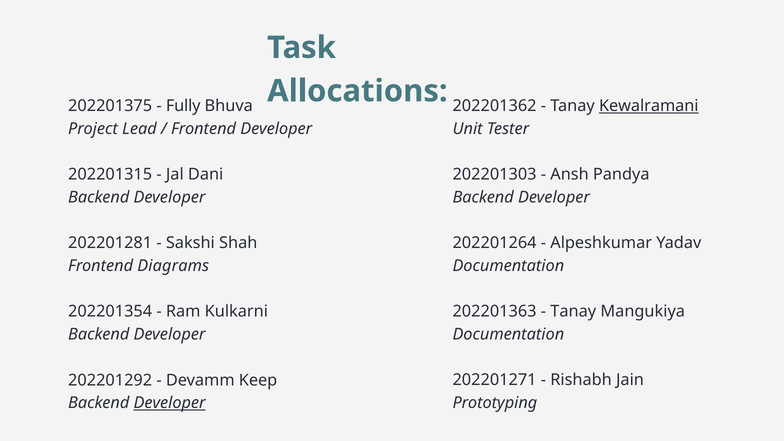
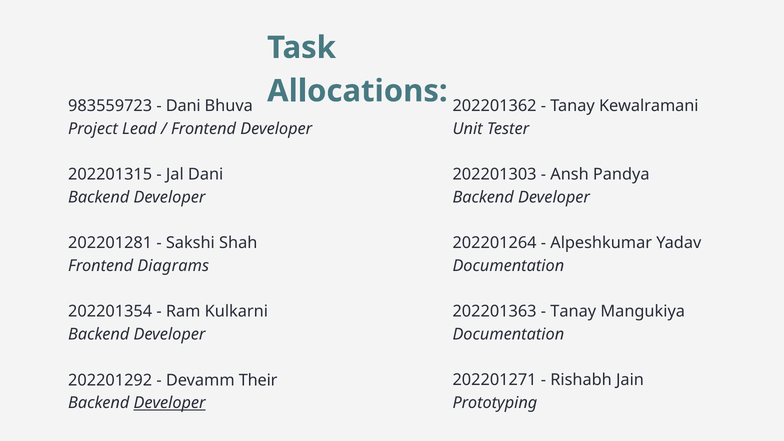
202201375: 202201375 -> 983559723
Fully at (183, 106): Fully -> Dani
Kewalramani underline: present -> none
Keep: Keep -> Their
